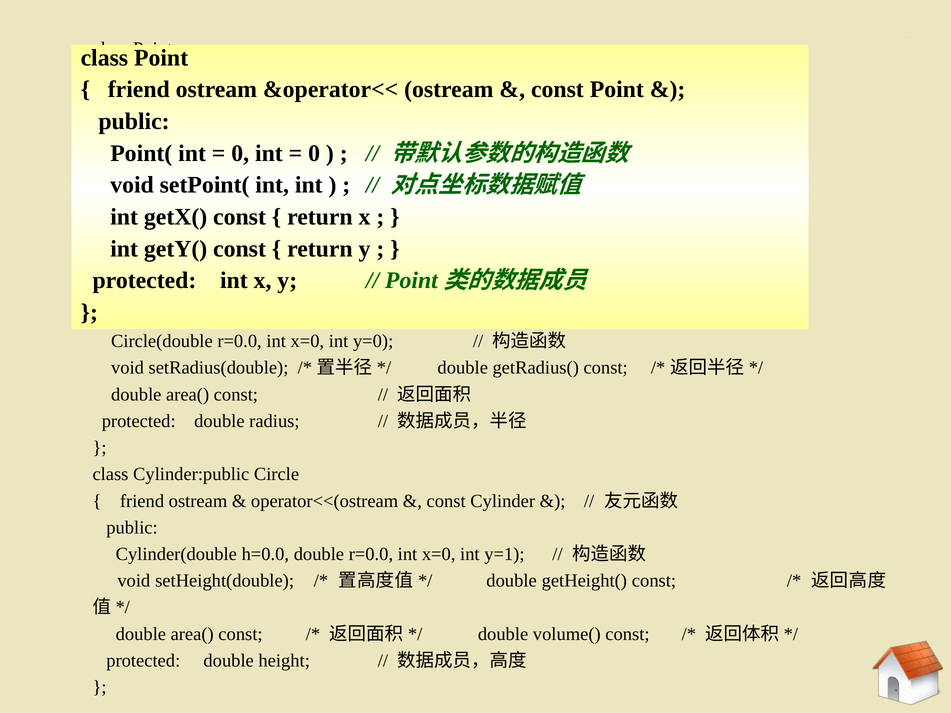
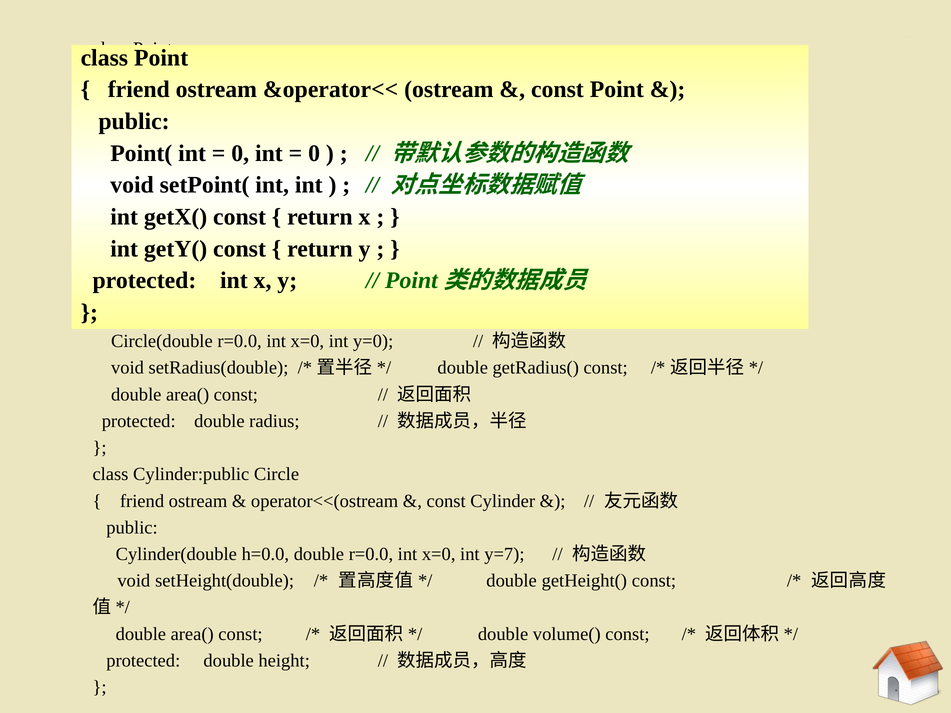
y=1: y=1 -> y=7
